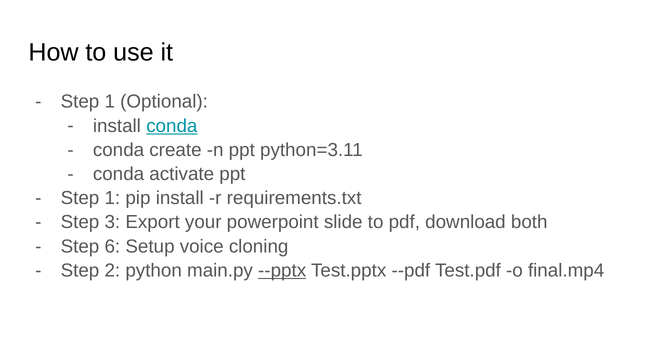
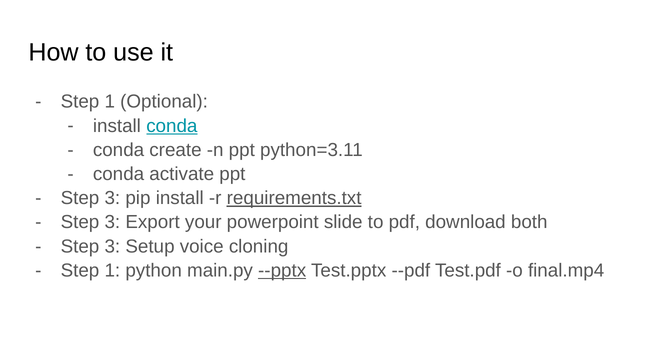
1 at (112, 198): 1 -> 3
requirements.txt underline: none -> present
6 at (112, 246): 6 -> 3
2 at (112, 270): 2 -> 1
